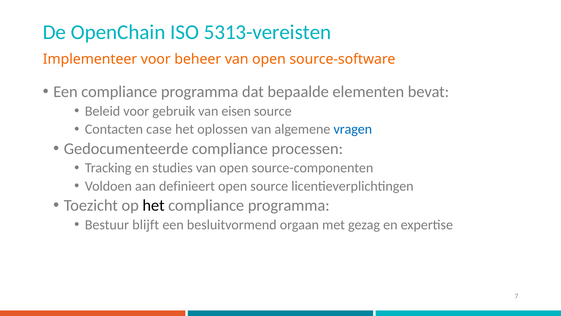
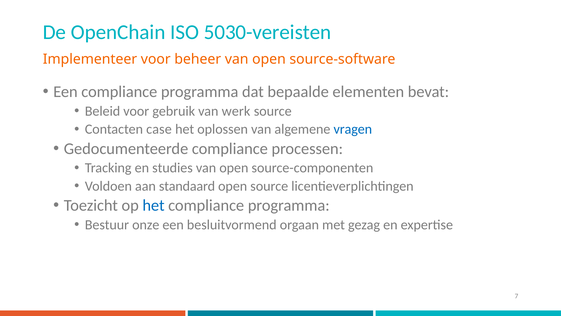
5313-vereisten: 5313-vereisten -> 5030-vereisten
eisen: eisen -> werk
definieert: definieert -> standaard
het at (154, 205) colour: black -> blue
blijft: blijft -> onze
